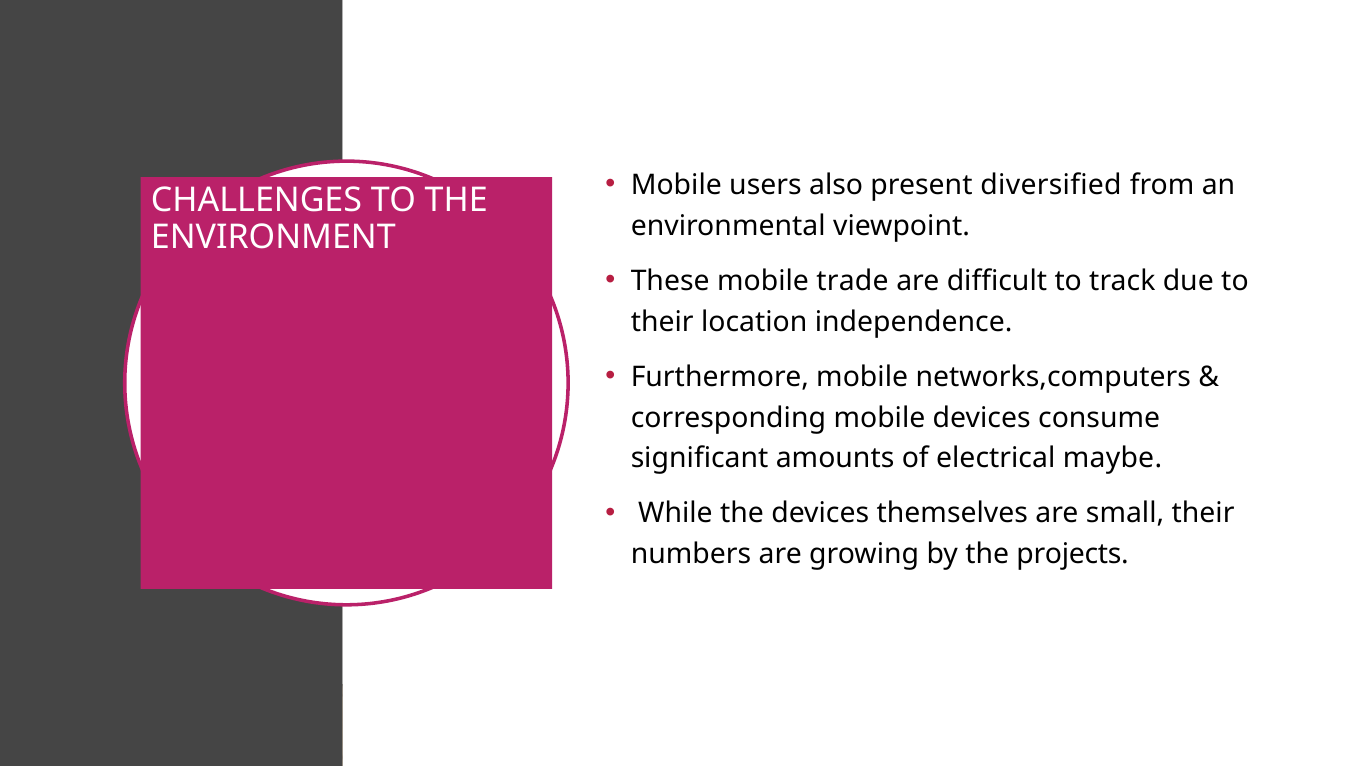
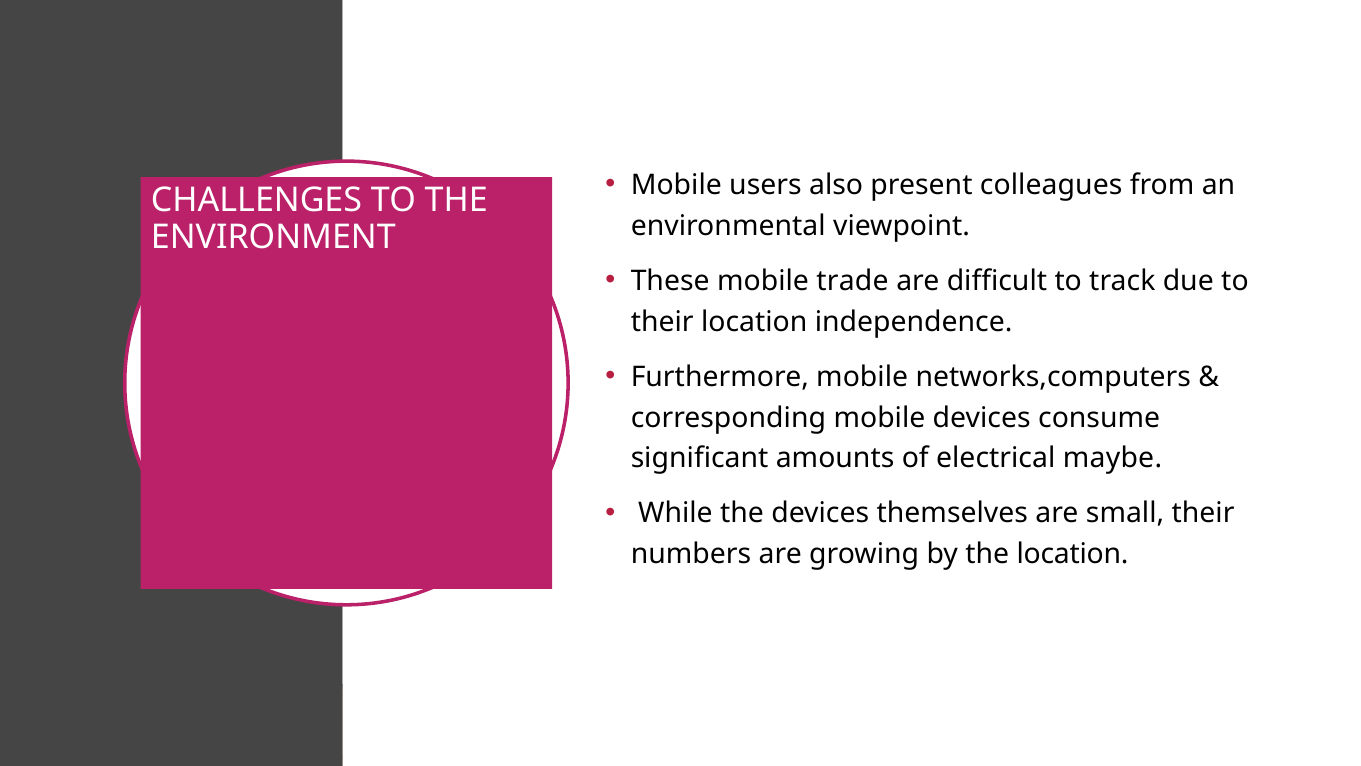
diversified: diversified -> colleagues
the projects: projects -> location
